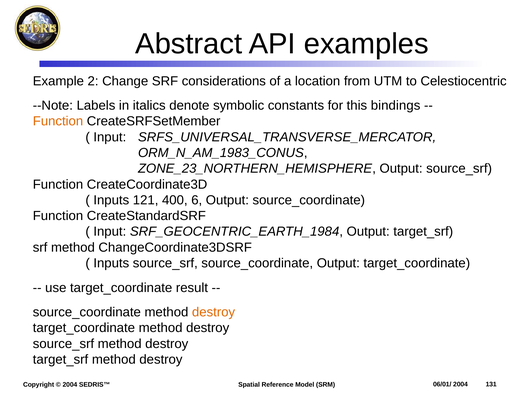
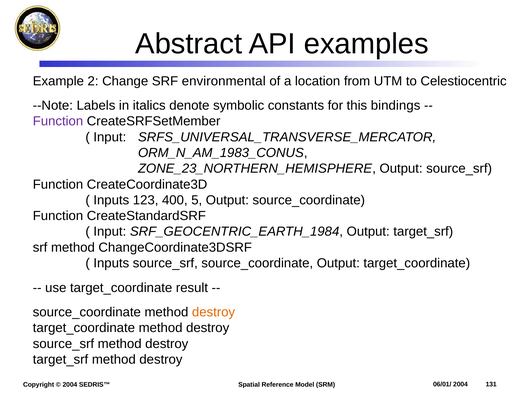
considerations: considerations -> environmental
Function at (58, 121) colour: orange -> purple
121: 121 -> 123
6: 6 -> 5
